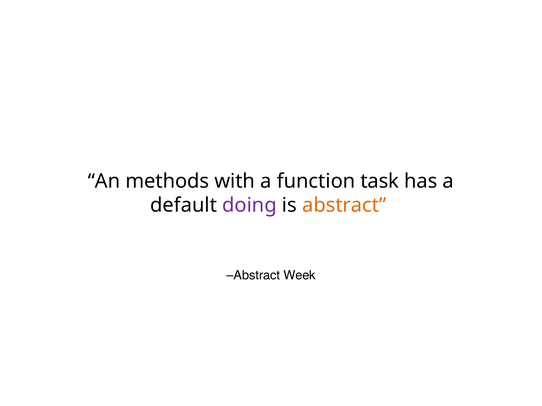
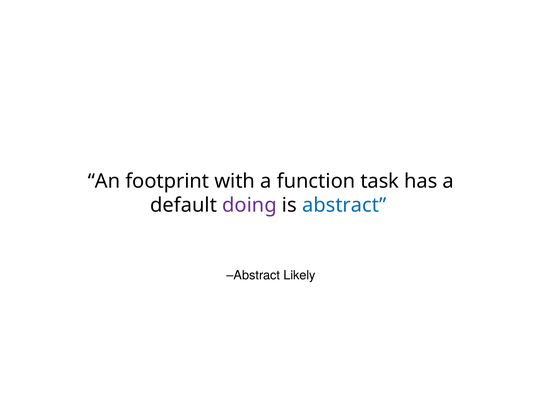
methods: methods -> footprint
abstract at (344, 206) colour: orange -> blue
Week: Week -> Likely
